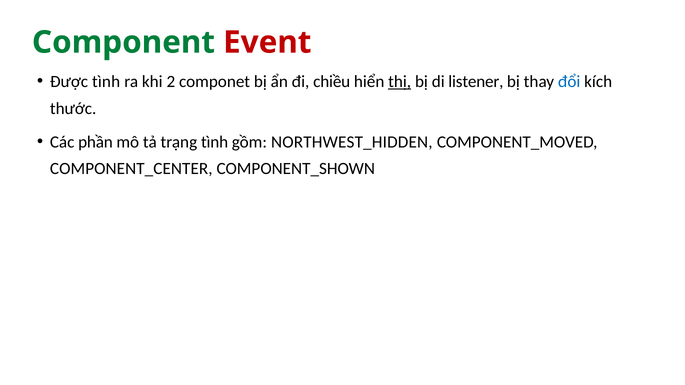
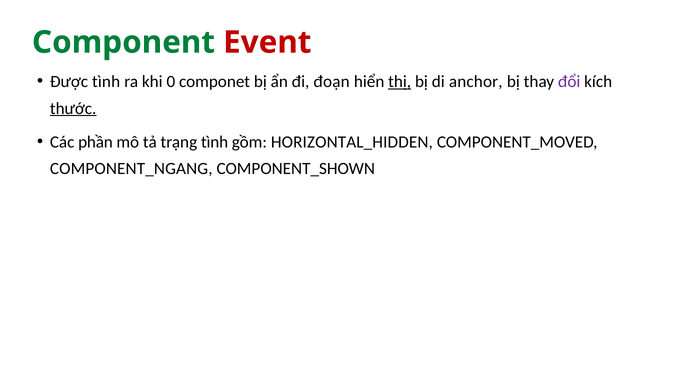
2: 2 -> 0
chiều: chiều -> đoạn
listener: listener -> anchor
đổi colour: blue -> purple
thước underline: none -> present
NORTHWEST_HIDDEN: NORTHWEST_HIDDEN -> HORIZONTAL_HIDDEN
COMPONENT_CENTER: COMPONENT_CENTER -> COMPONENT_NGANG
